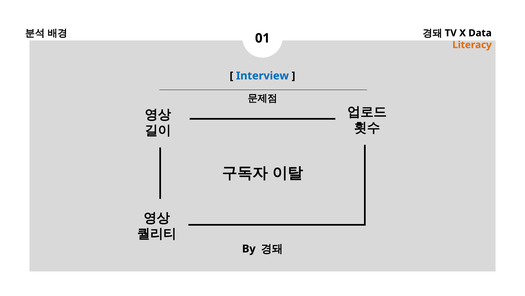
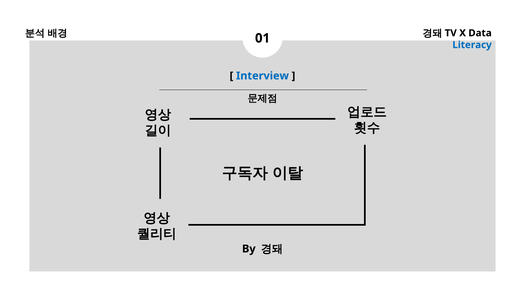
Literacy colour: orange -> blue
